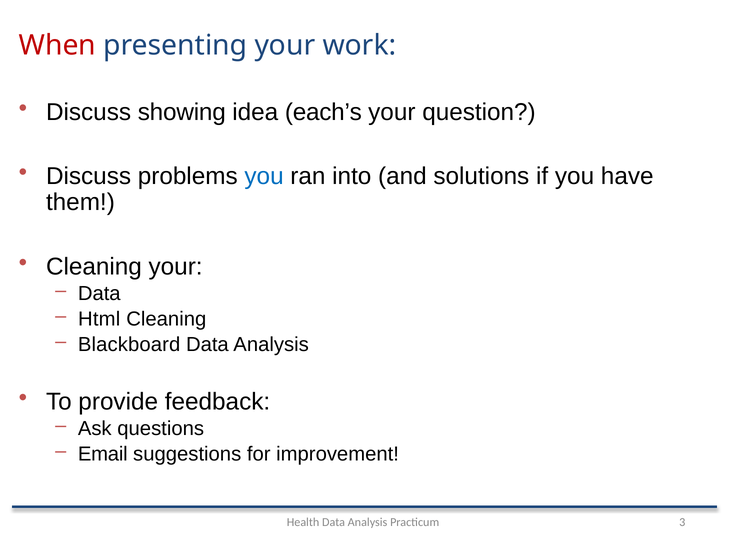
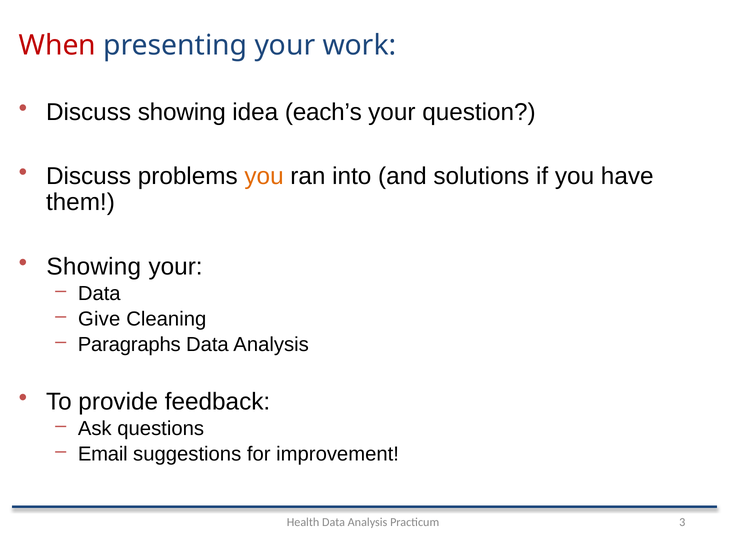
you at (264, 176) colour: blue -> orange
Cleaning at (94, 266): Cleaning -> Showing
Html: Html -> Give
Blackboard: Blackboard -> Paragraphs
